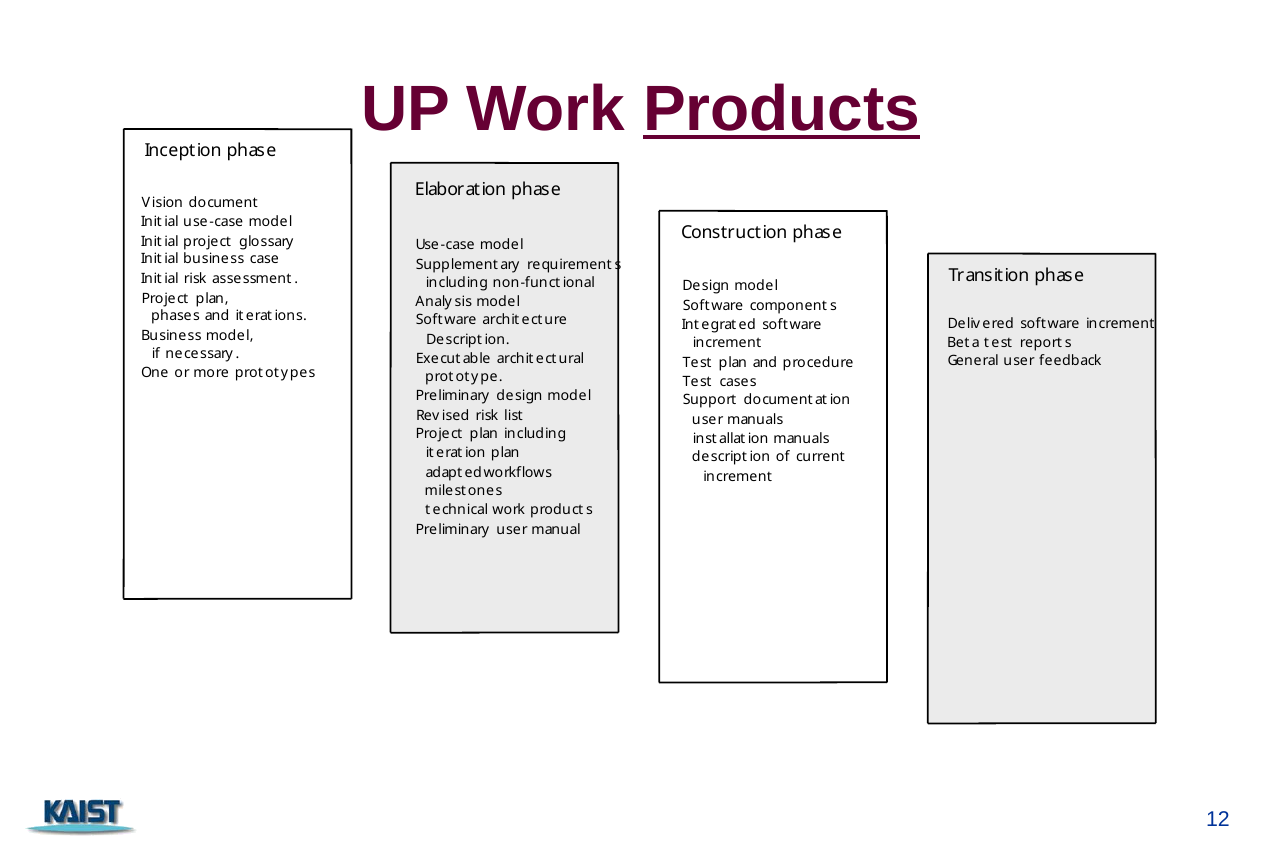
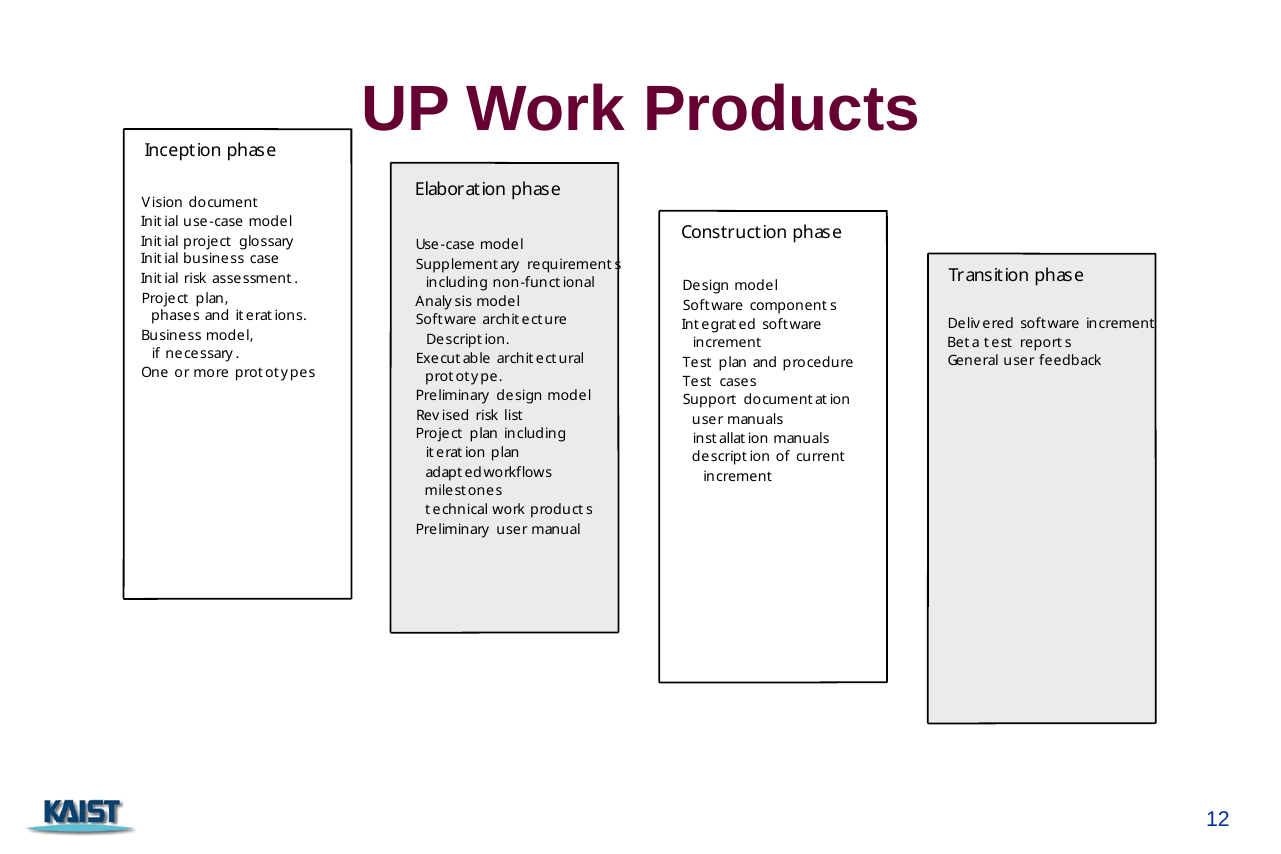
Products at (782, 110) underline: present -> none
